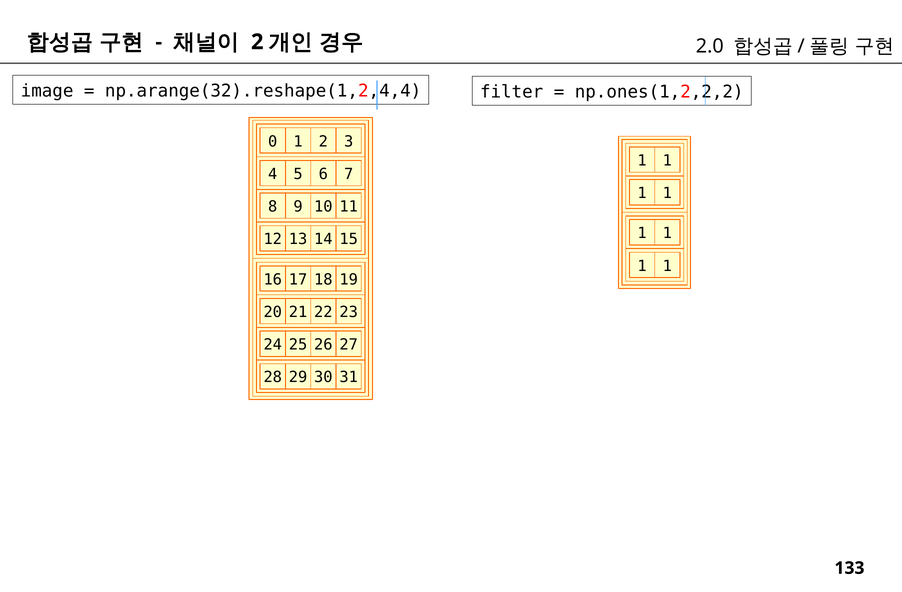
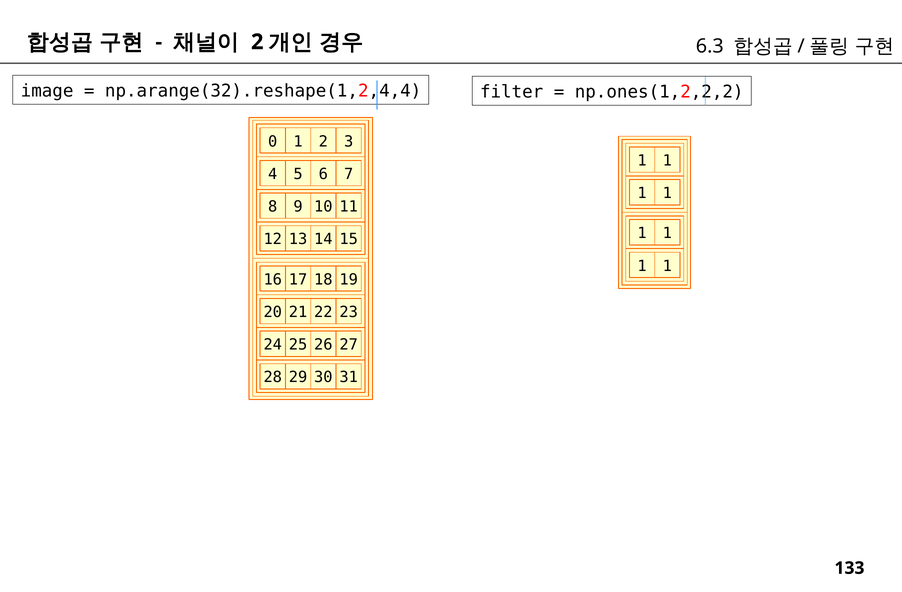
2.0: 2.0 -> 6.3
